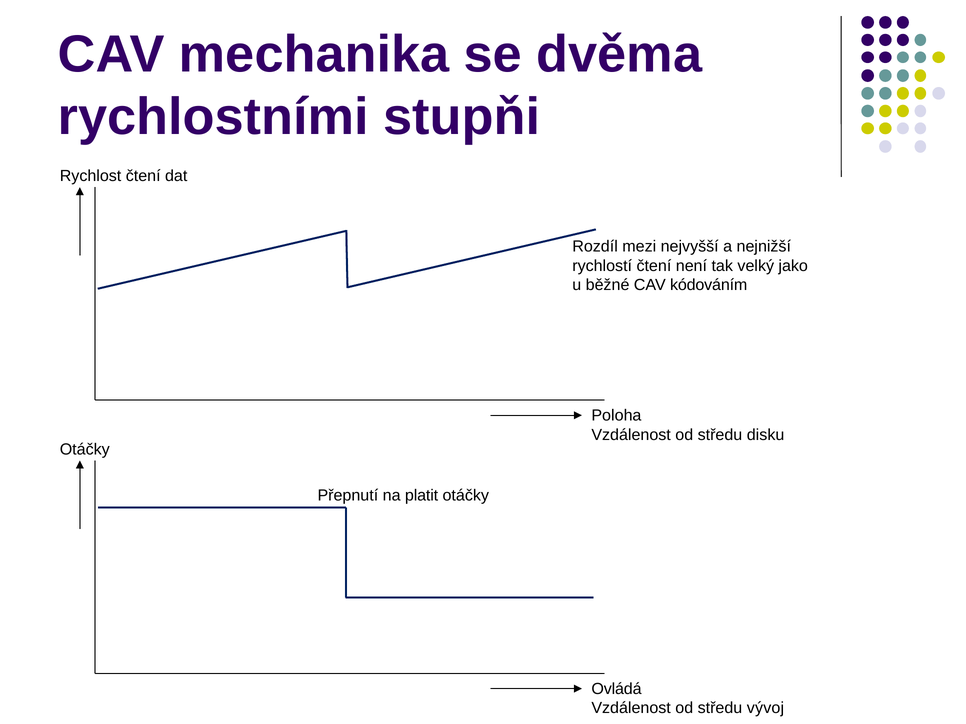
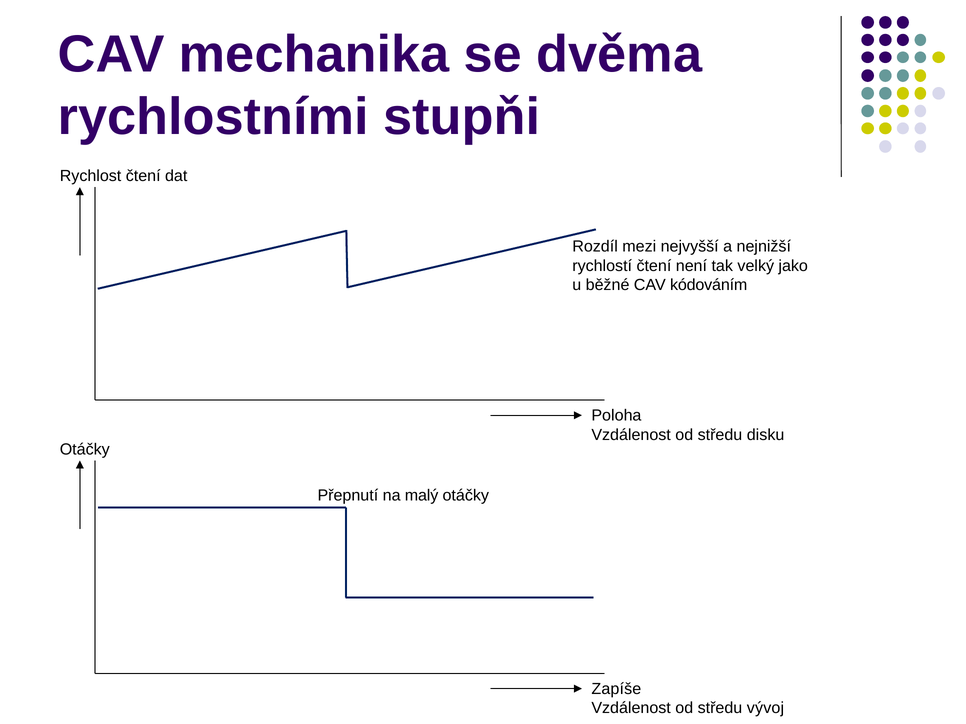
platit: platit -> malý
Ovládá: Ovládá -> Zapíše
